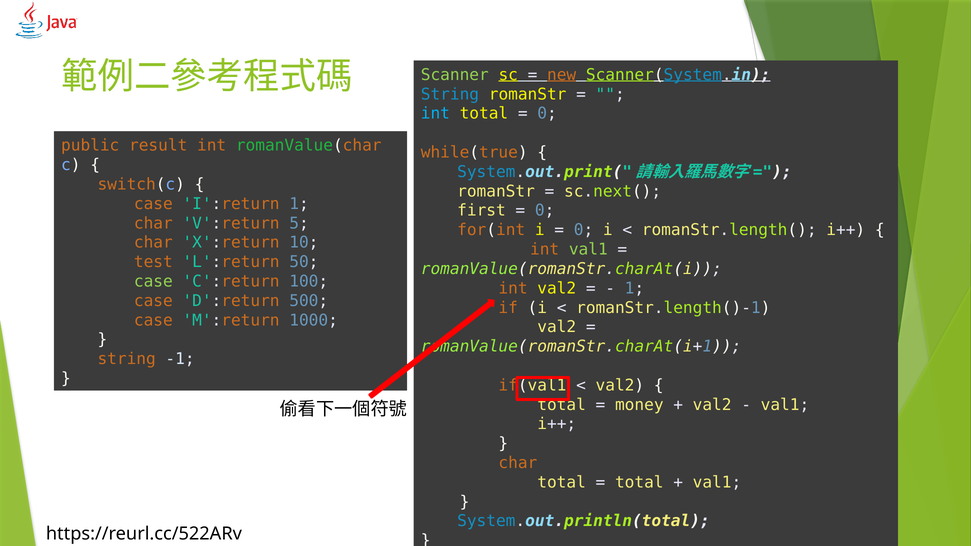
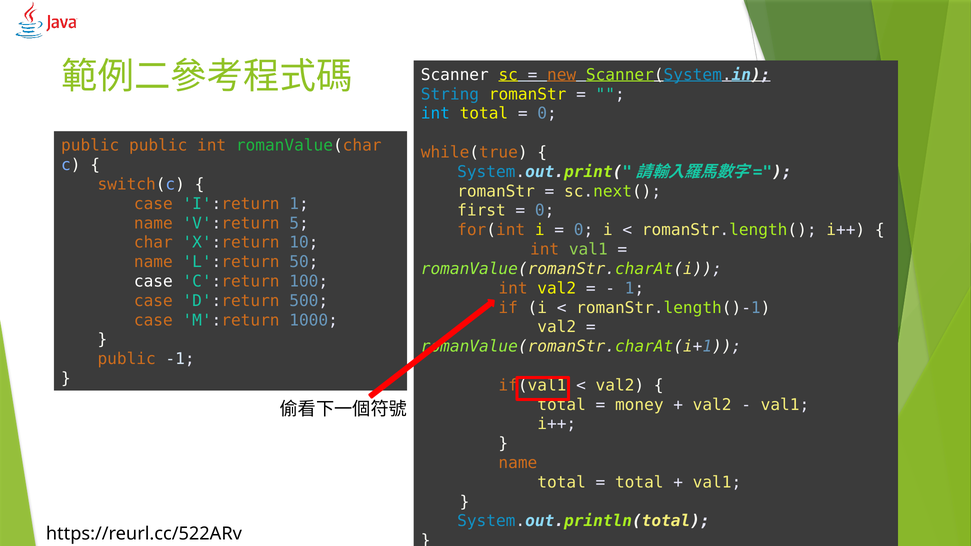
Scanner colour: light green -> white
public result: result -> public
char at (153, 223): char -> name
test at (153, 262): test -> name
case at (153, 282) colour: light green -> white
string at (127, 359): string -> public
char at (518, 463): char -> name
